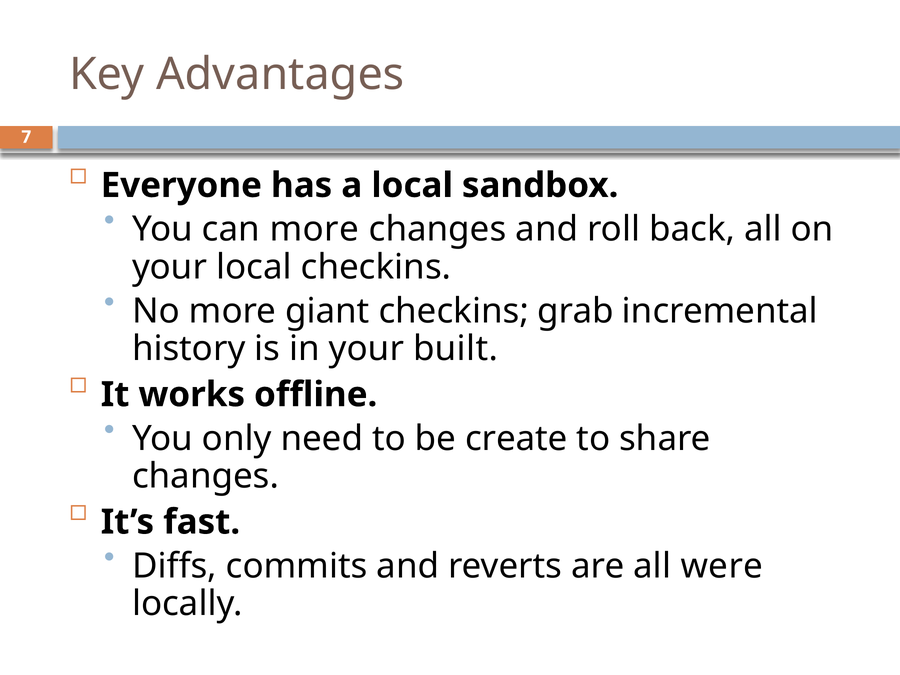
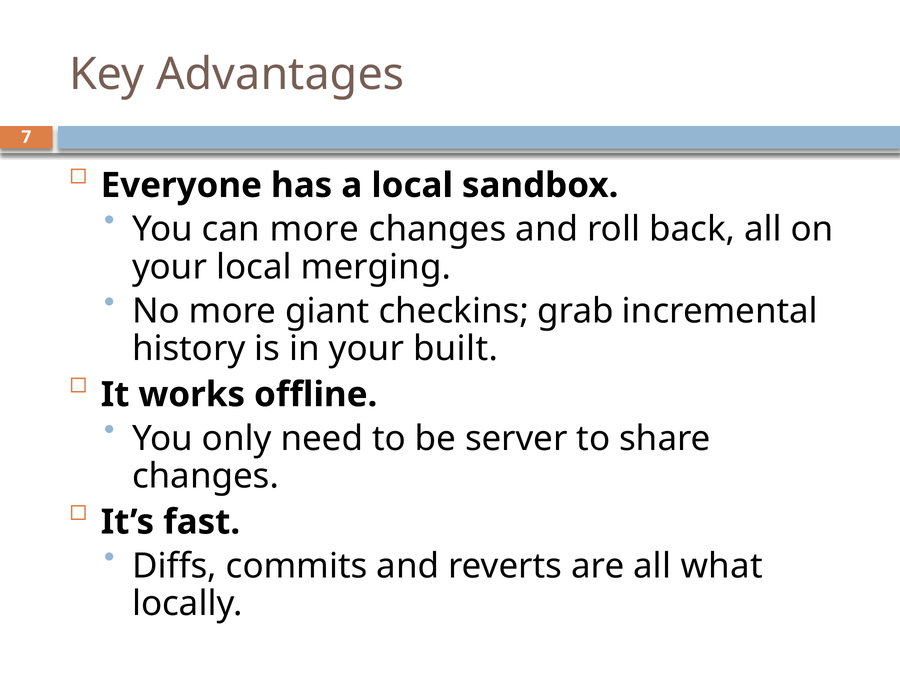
local checkins: checkins -> merging
create: create -> server
were: were -> what
